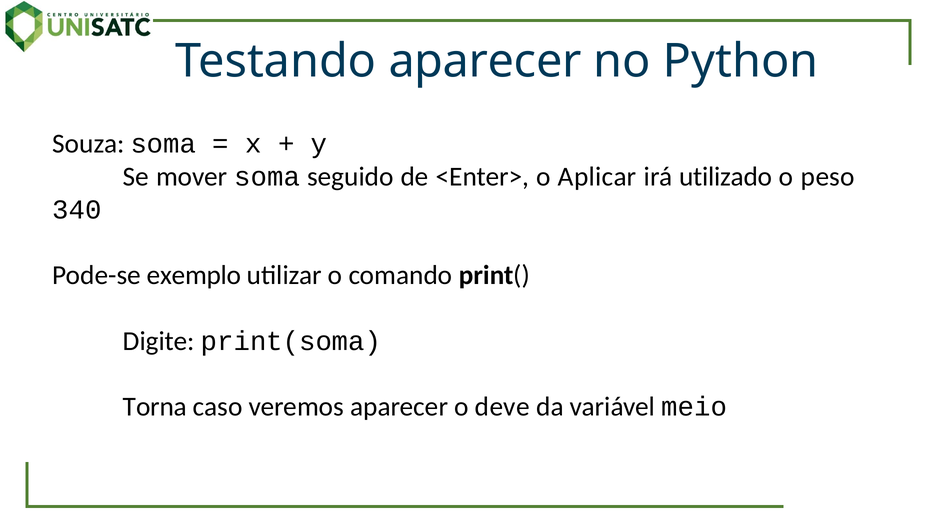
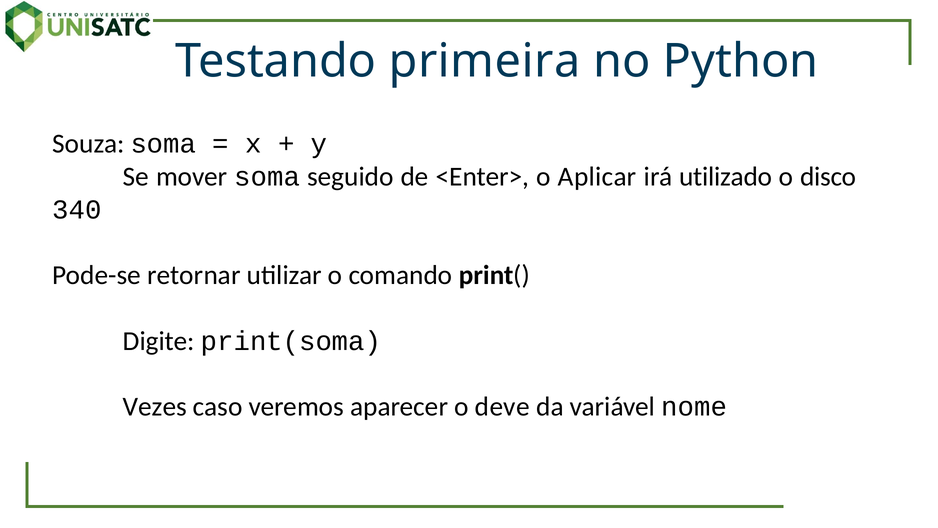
Testando aparecer: aparecer -> primeira
peso: peso -> disco
exemplo: exemplo -> retornar
Torna: Torna -> Vezes
meio: meio -> nome
